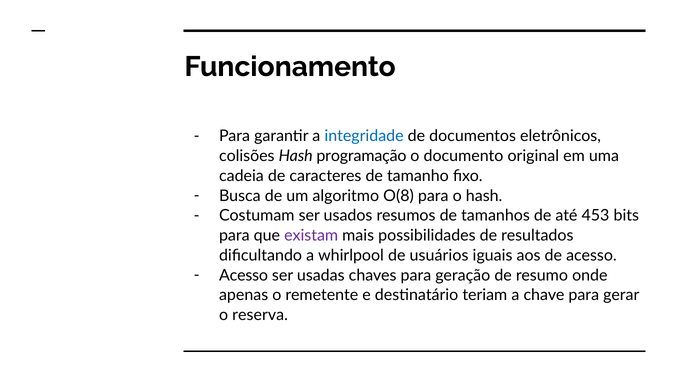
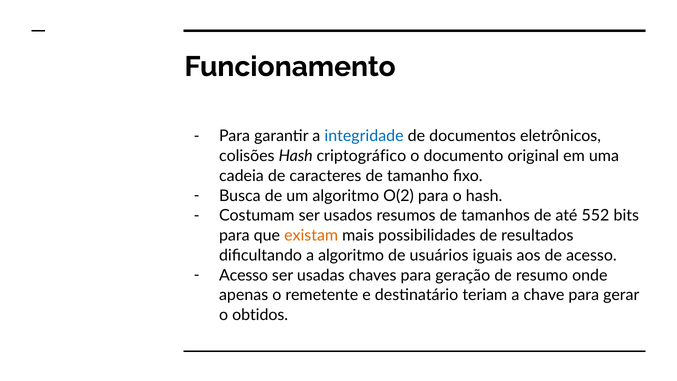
programação: programação -> criptográfico
O(8: O(8 -> O(2
453: 453 -> 552
existam colour: purple -> orange
a whirlpool: whirlpool -> algoritmo
reserva: reserva -> obtidos
